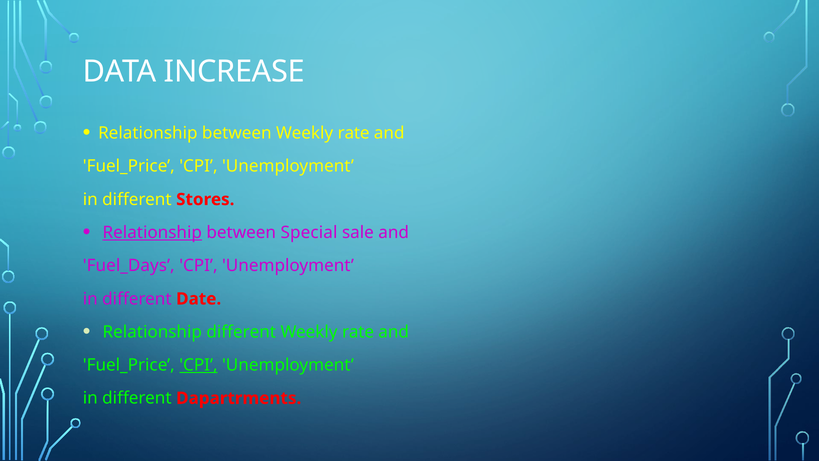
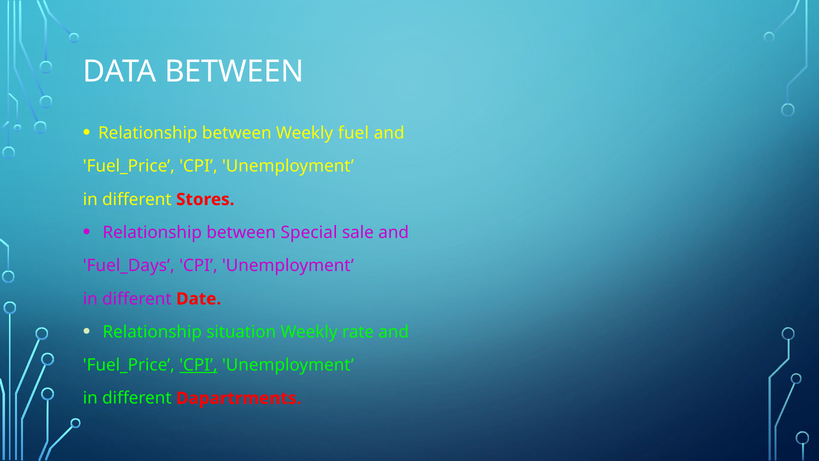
DATA INCREASE: INCREASE -> BETWEEN
between Weekly rate: rate -> fuel
Relationship at (152, 232) underline: present -> none
Relationship different: different -> situation
